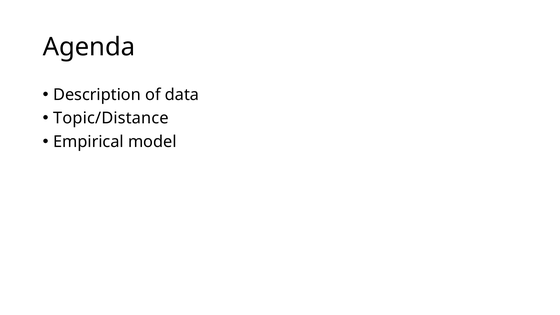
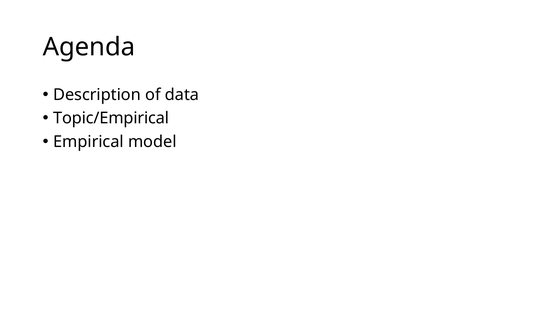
Topic/Distance: Topic/Distance -> Topic/Empirical
